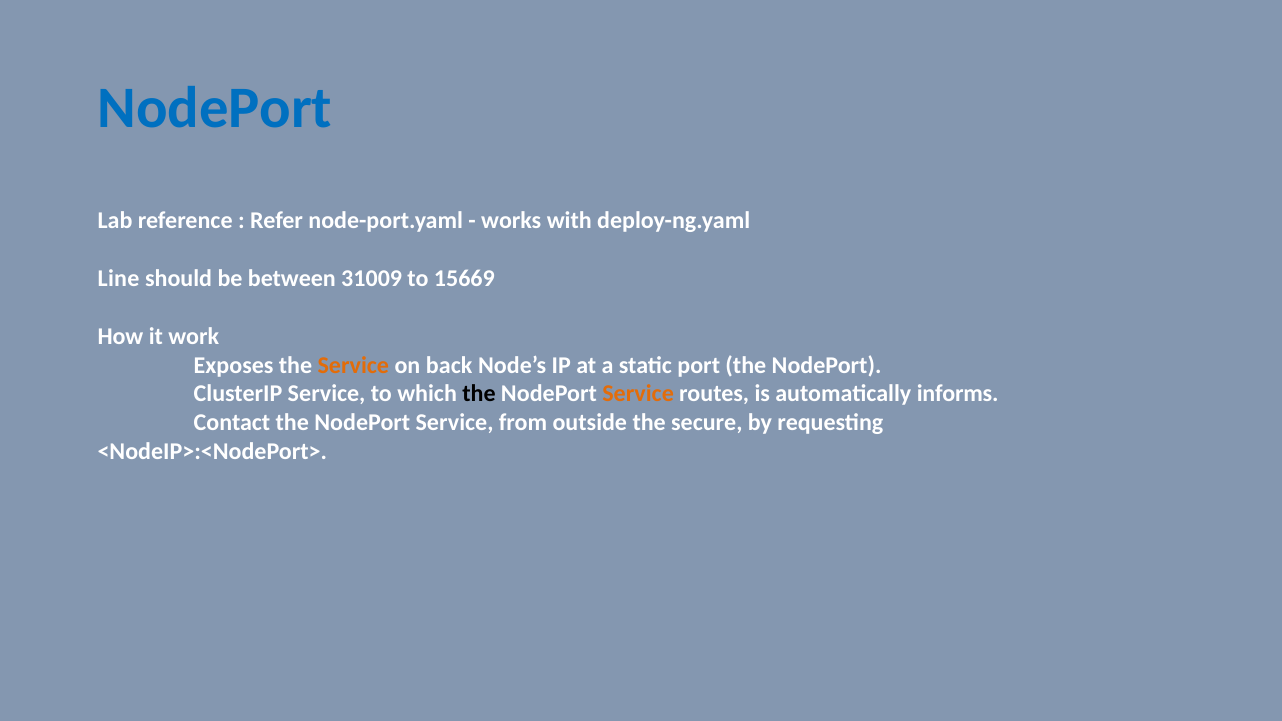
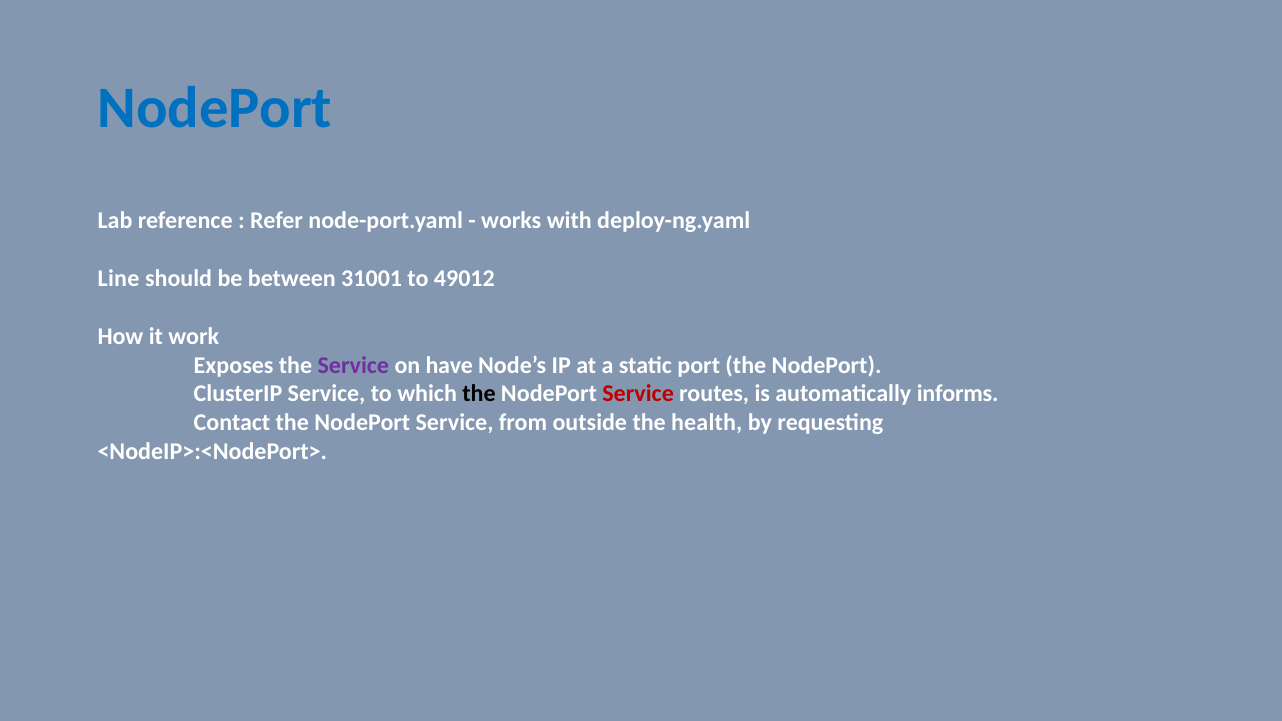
31009: 31009 -> 31001
15669: 15669 -> 49012
Service at (353, 365) colour: orange -> purple
back: back -> have
Service at (638, 394) colour: orange -> red
secure: secure -> health
